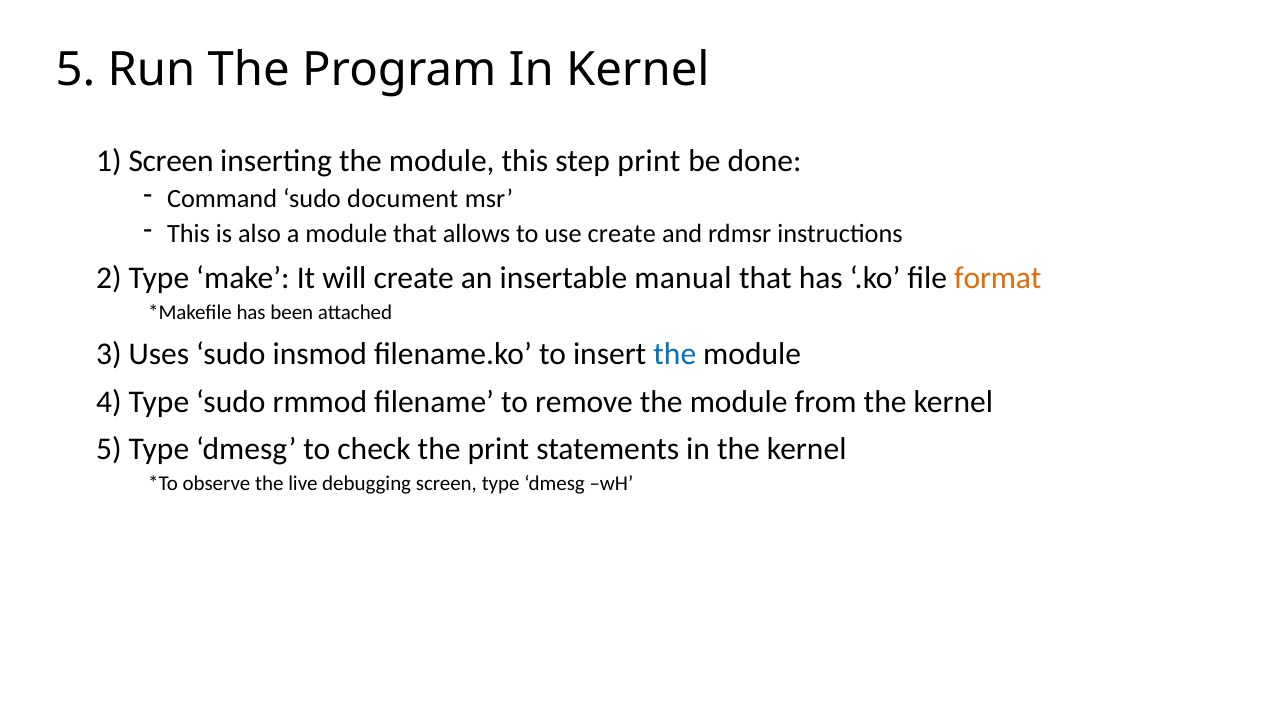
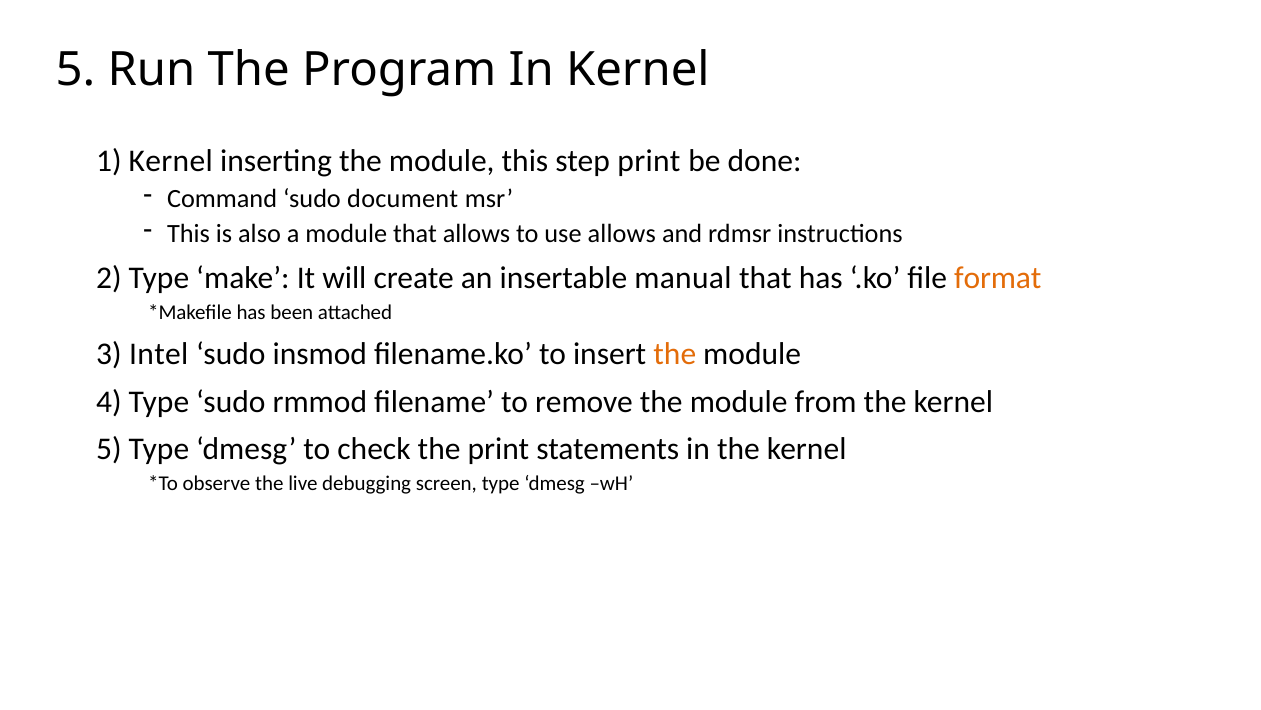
1 Screen: Screen -> Kernel
use create: create -> allows
Uses: Uses -> Intel
the at (675, 354) colour: blue -> orange
